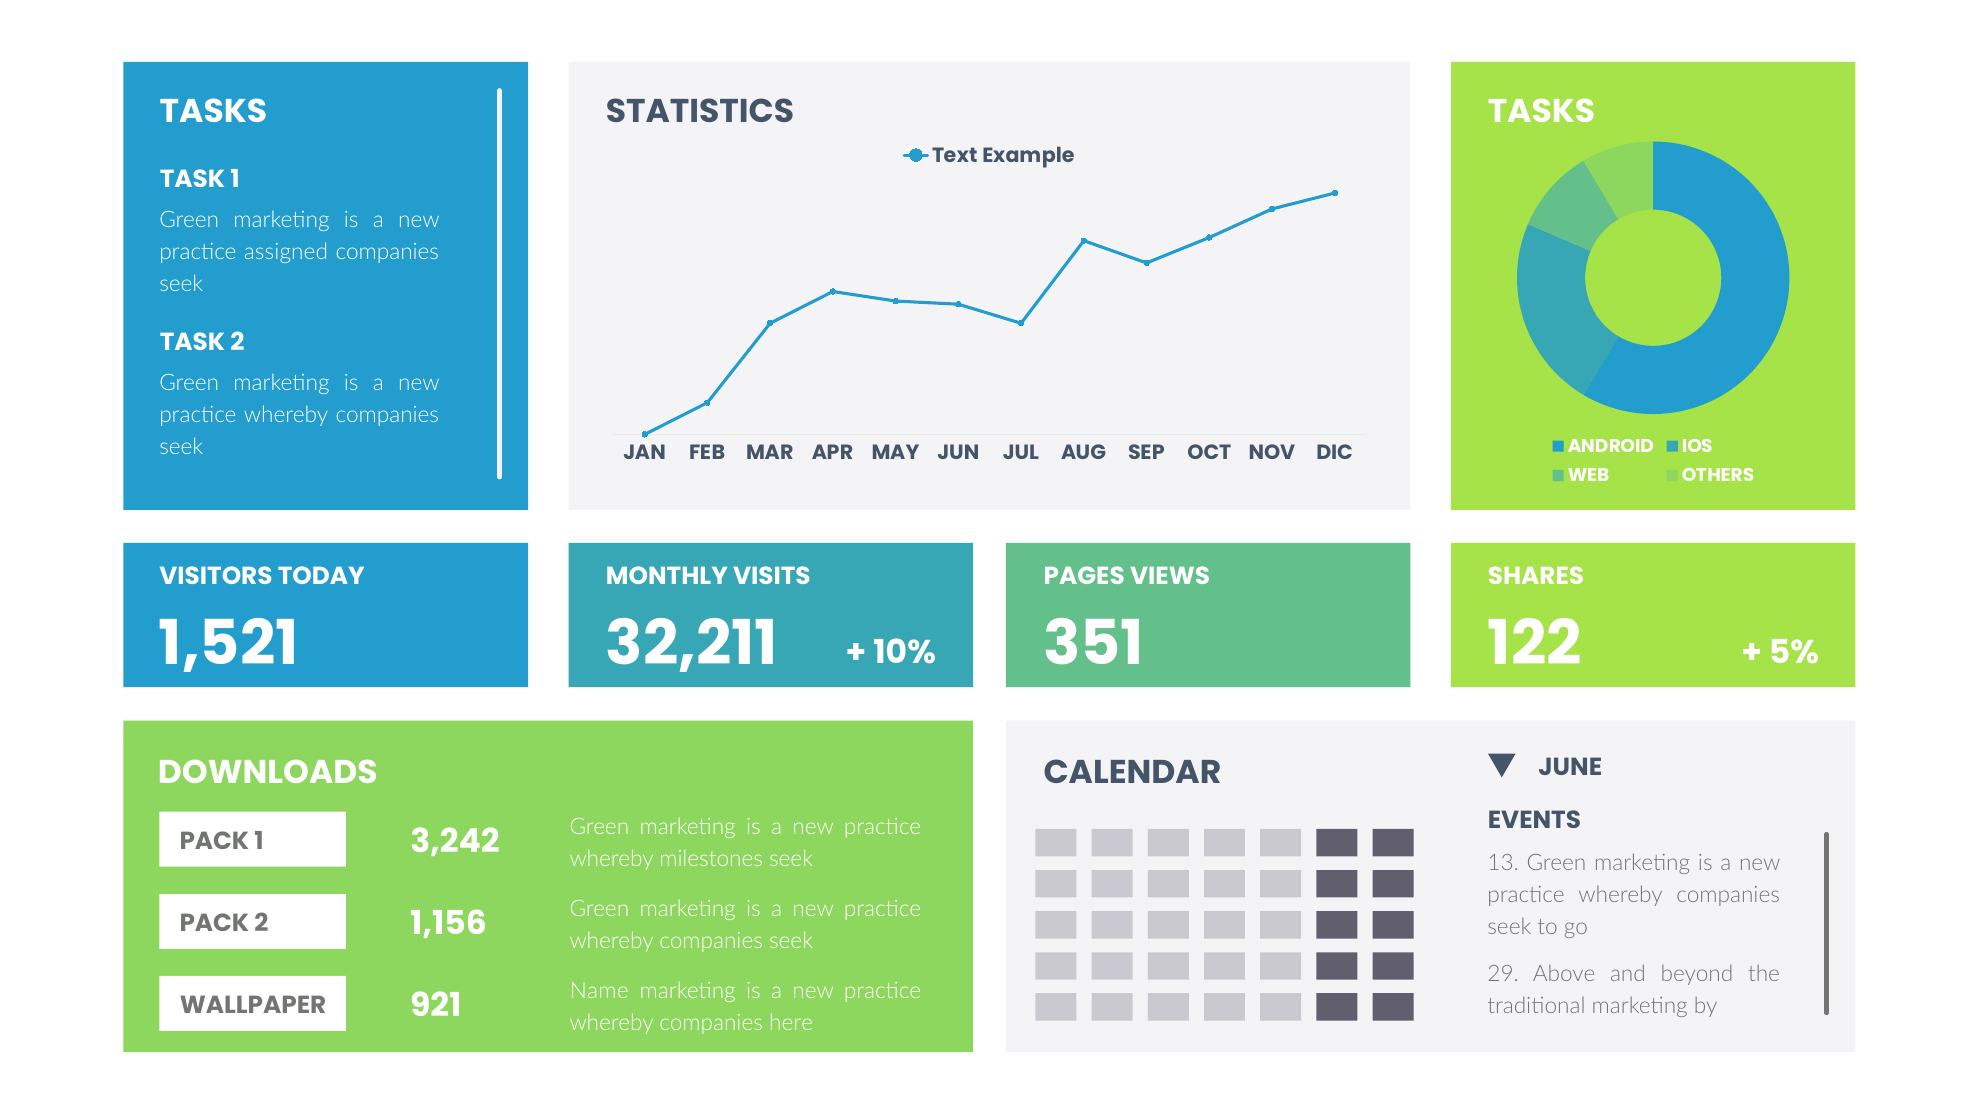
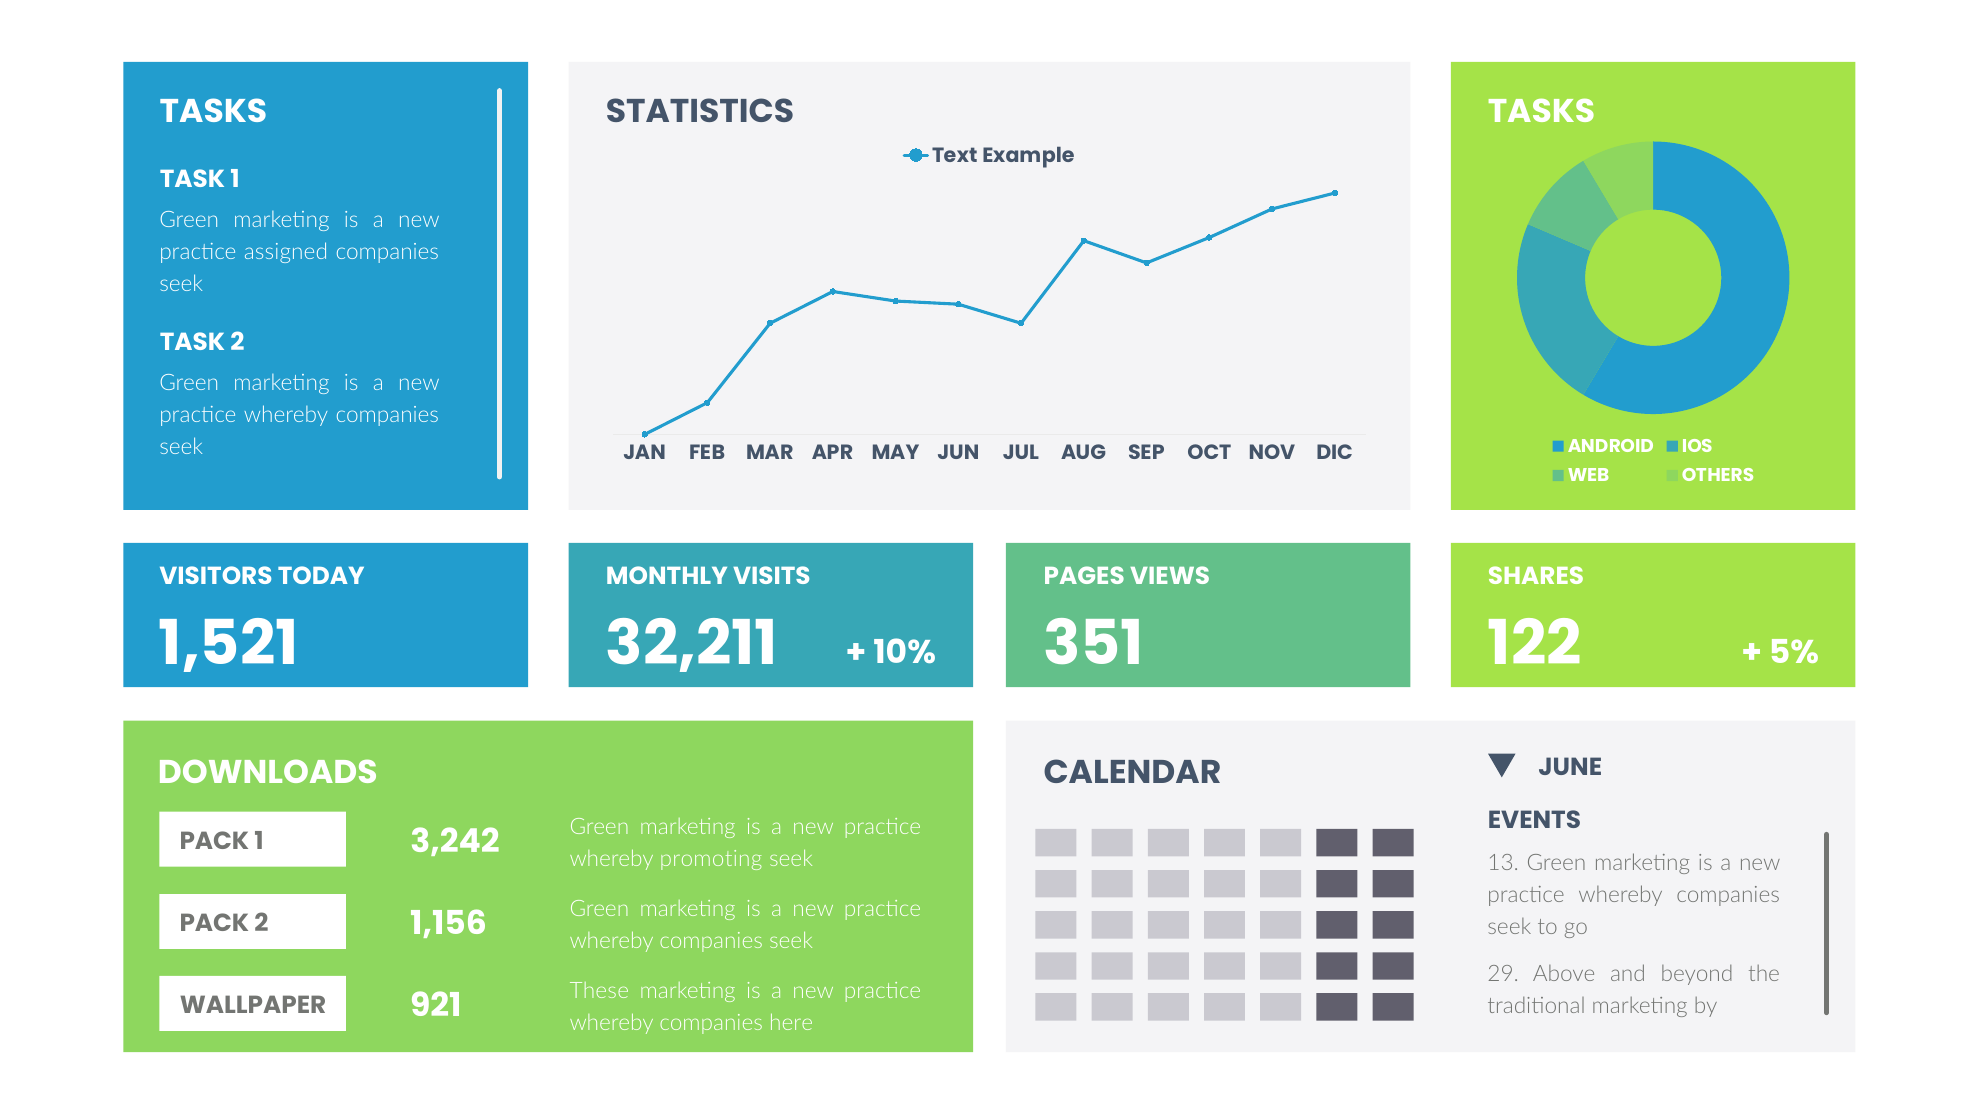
milestones: milestones -> promoting
Name: Name -> These
